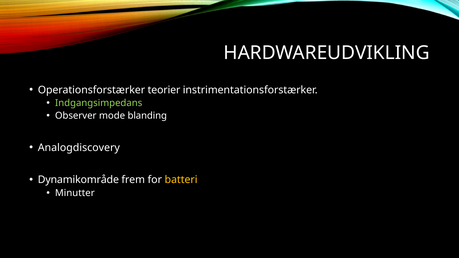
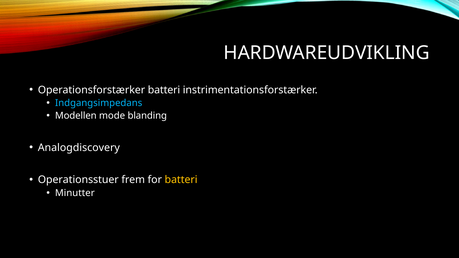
Operationsforstærker teorier: teorier -> batteri
Indgangsimpedans colour: light green -> light blue
Observer: Observer -> Modellen
Dynamikområde: Dynamikområde -> Operationsstuer
